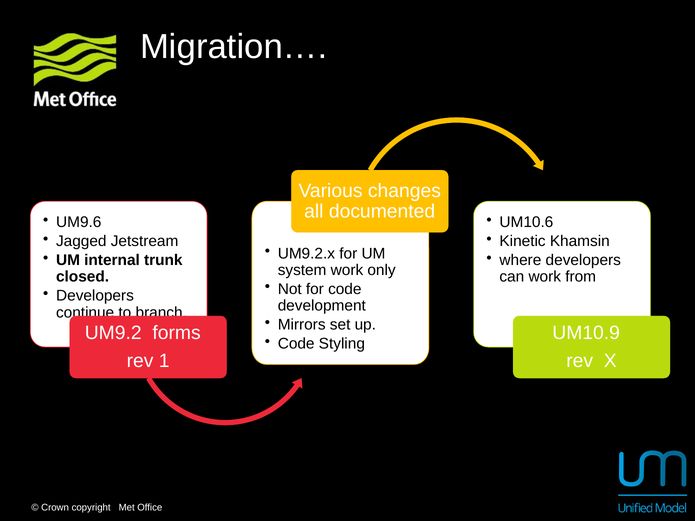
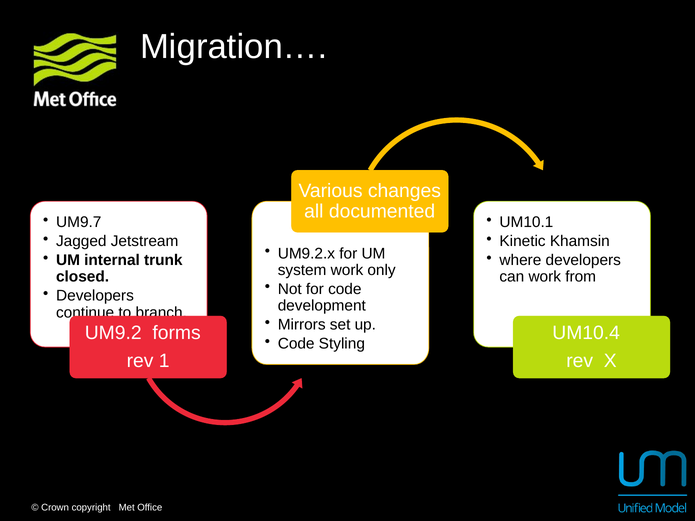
UM9.6: UM9.6 -> UM9.7
UM10.6: UM10.6 -> UM10.1
UM10.9: UM10.9 -> UM10.4
